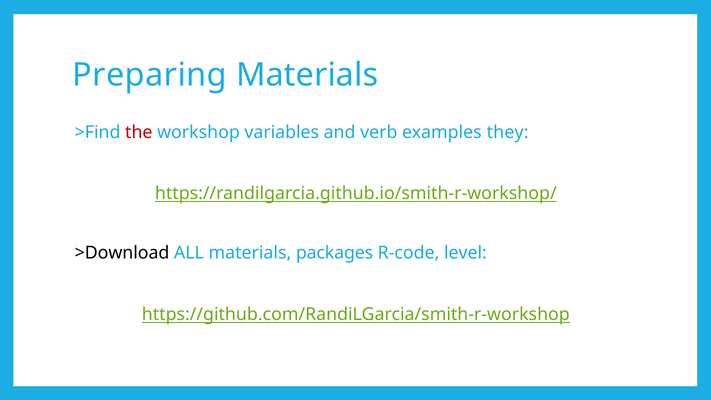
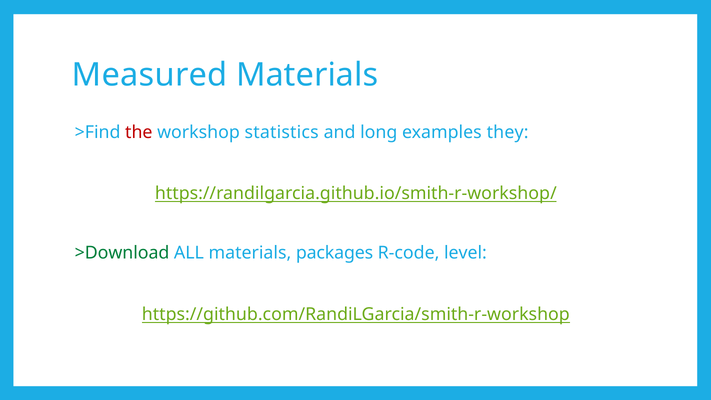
Preparing: Preparing -> Measured
variables: variables -> statistics
verb: verb -> long
>Download colour: black -> green
